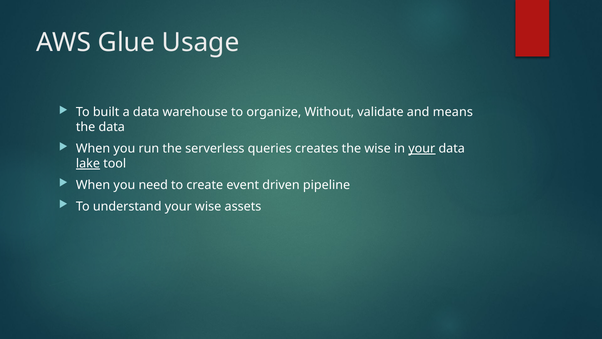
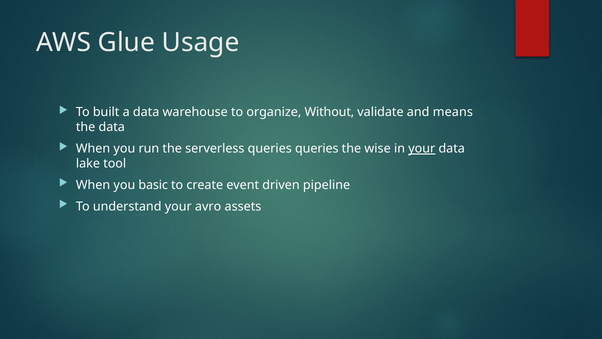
queries creates: creates -> queries
lake underline: present -> none
need: need -> basic
your wise: wise -> avro
